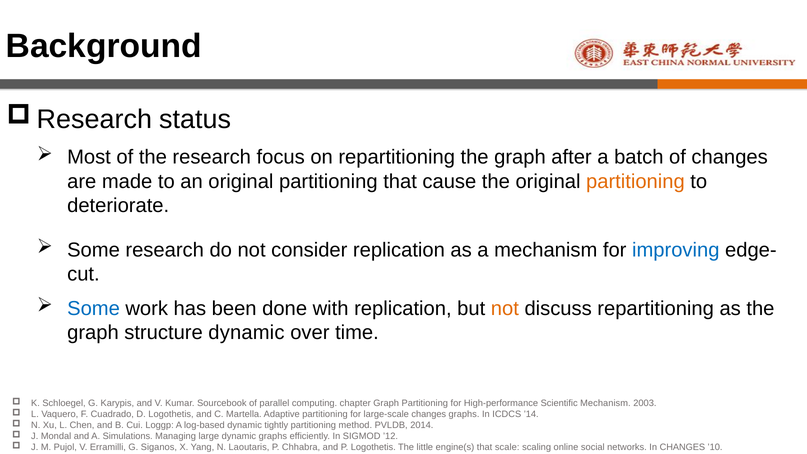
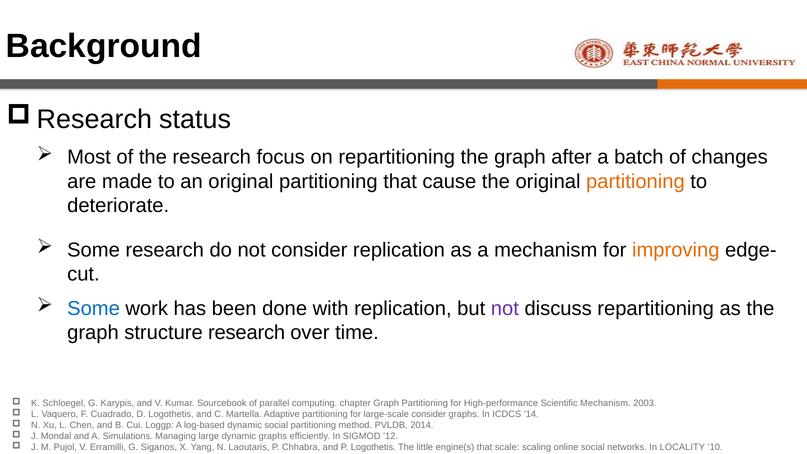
improving colour: blue -> orange
not at (505, 309) colour: orange -> purple
structure dynamic: dynamic -> research
large-scale changes: changes -> consider
dynamic tightly: tightly -> social
In CHANGES: CHANGES -> LOCALITY
